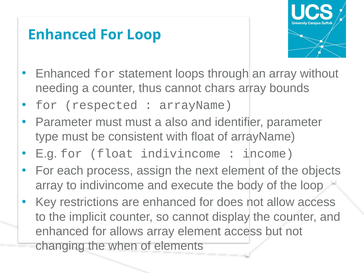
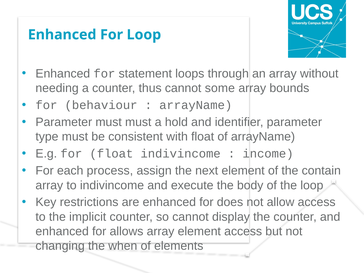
chars: chars -> some
respected: respected -> behaviour
also: also -> hold
objects: objects -> contain
